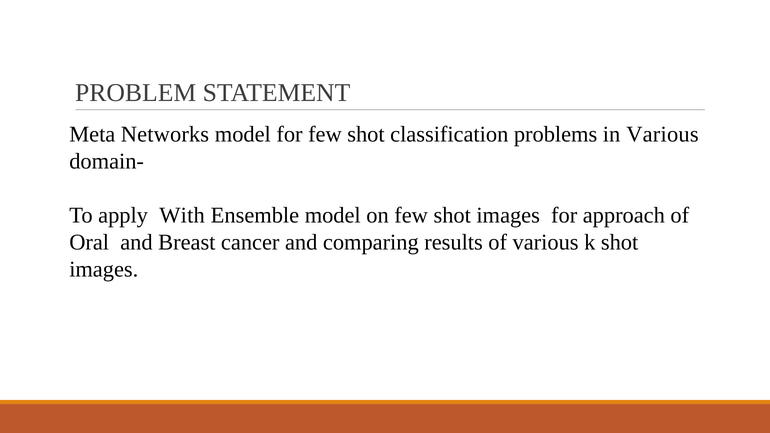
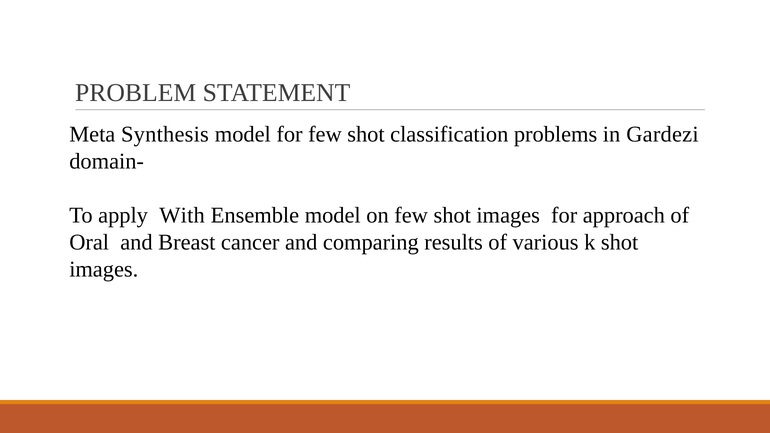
Networks: Networks -> Synthesis
in Various: Various -> Gardezi
